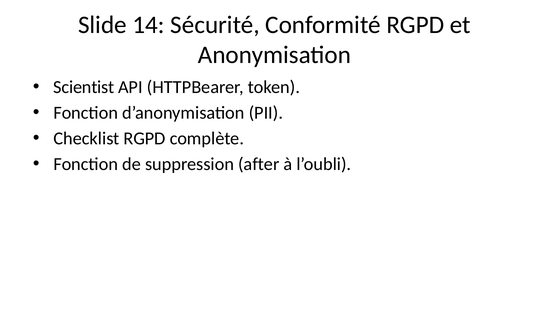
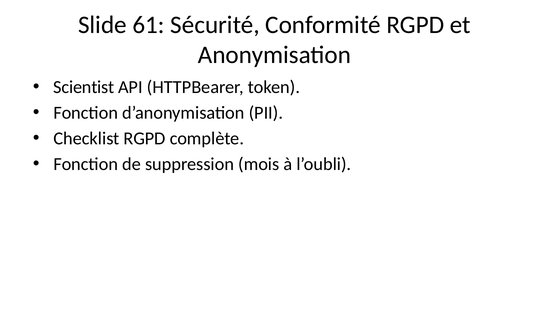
14: 14 -> 61
after: after -> mois
